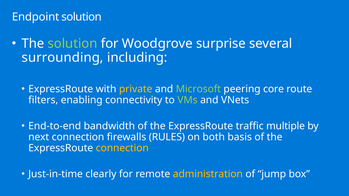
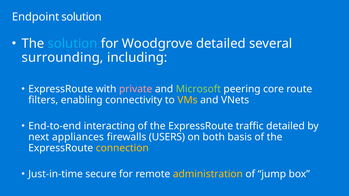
solution at (73, 44) colour: light green -> light blue
Woodgrove surprise: surprise -> detailed
private colour: yellow -> pink
VMs colour: light green -> yellow
bandwidth: bandwidth -> interacting
traffic multiple: multiple -> detailed
next connection: connection -> appliances
RULES: RULES -> USERS
clearly: clearly -> secure
